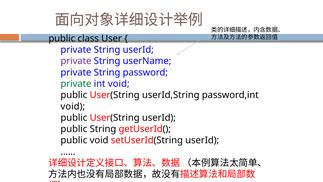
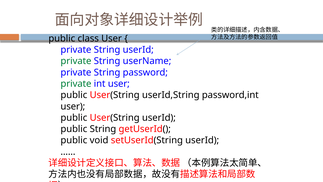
private at (76, 61) colour: purple -> green
int void: void -> user
void at (73, 106): void -> user
